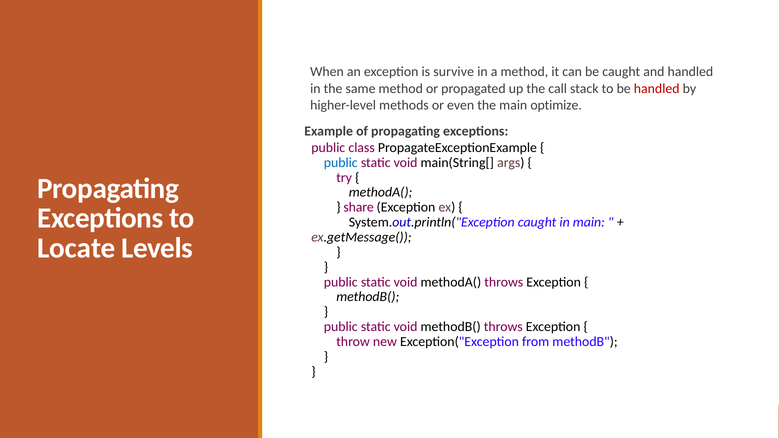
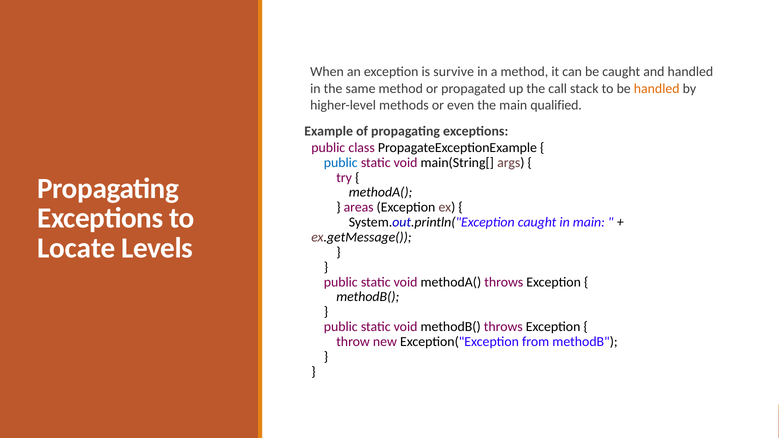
handled at (657, 89) colour: red -> orange
optimize: optimize -> qualified
share: share -> areas
